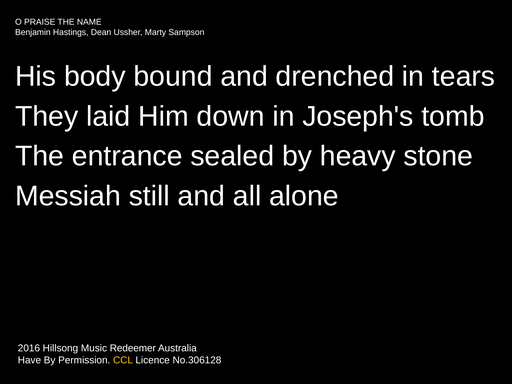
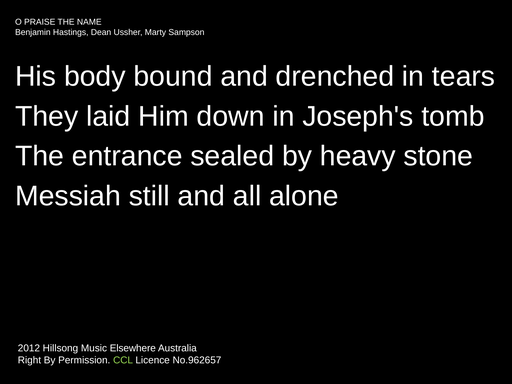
2016: 2016 -> 2012
Redeemer: Redeemer -> Elsewhere
Have: Have -> Right
CCL colour: yellow -> light green
No.306128: No.306128 -> No.962657
